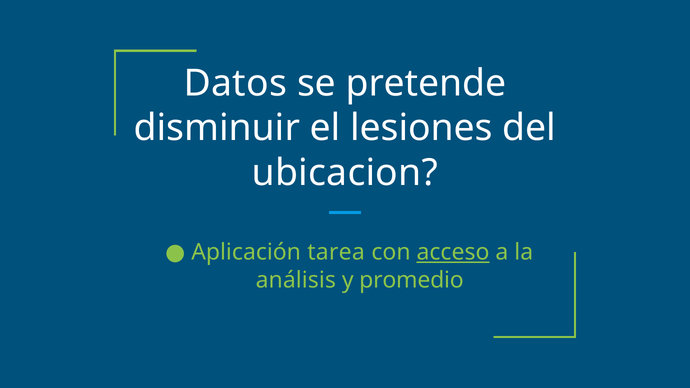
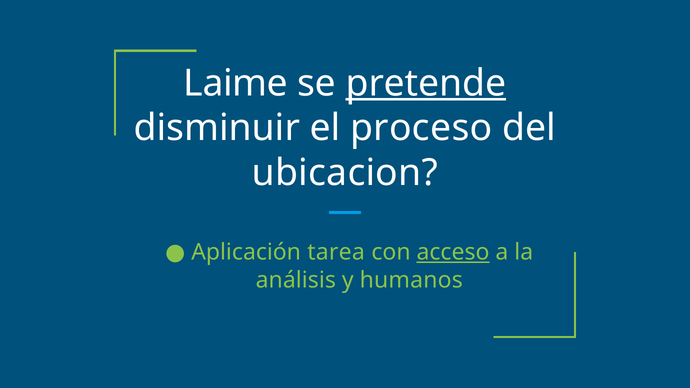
Datos: Datos -> Laime
pretende underline: none -> present
lesiones: lesiones -> proceso
promedio: promedio -> humanos
